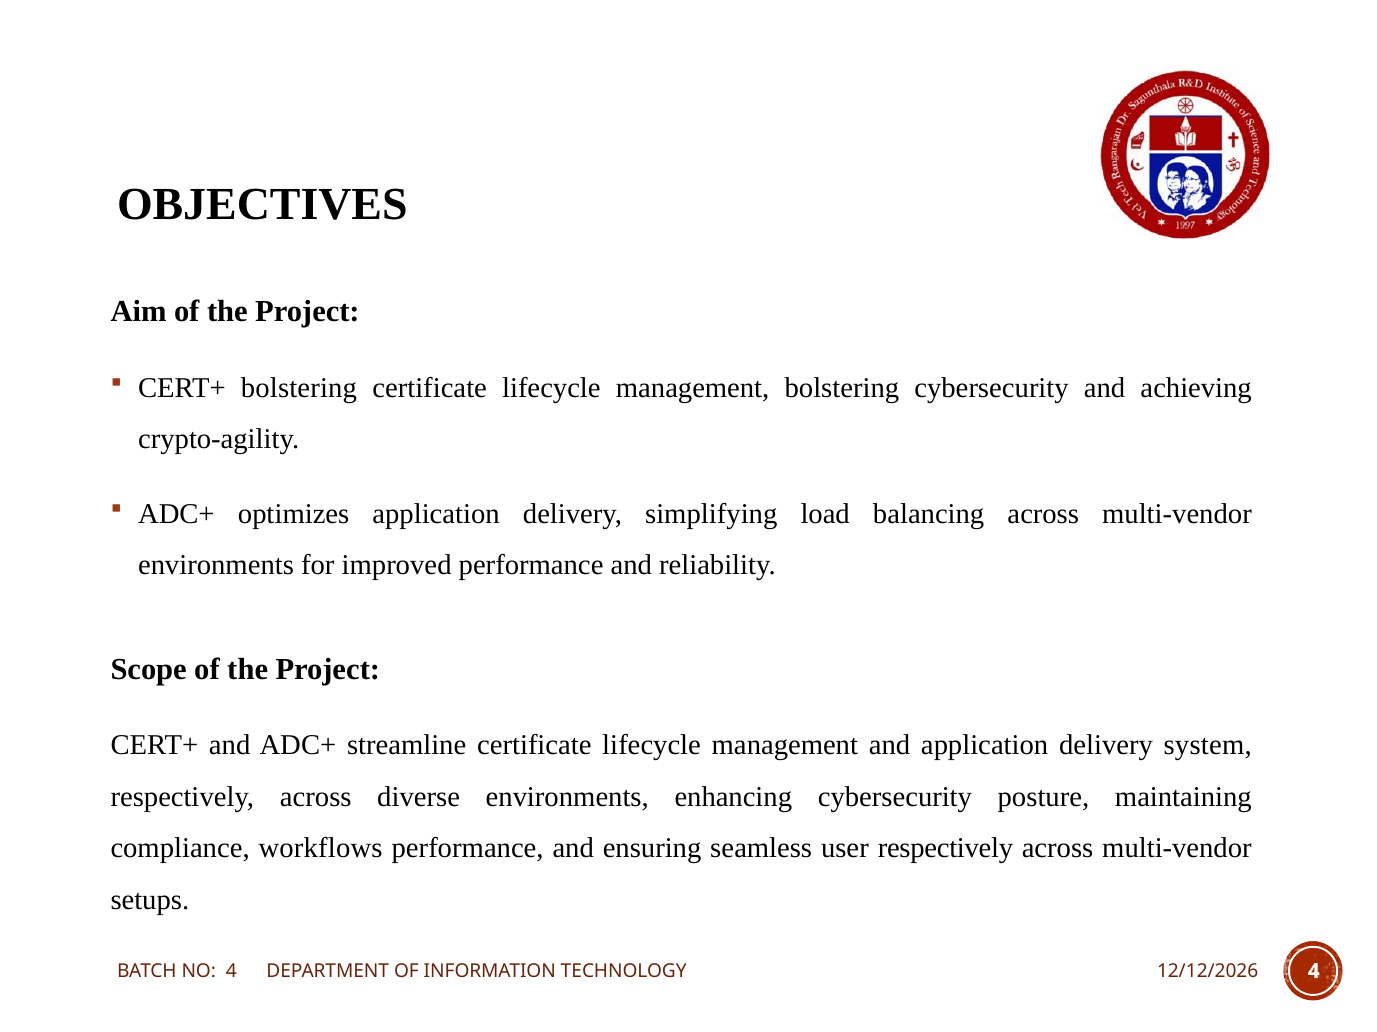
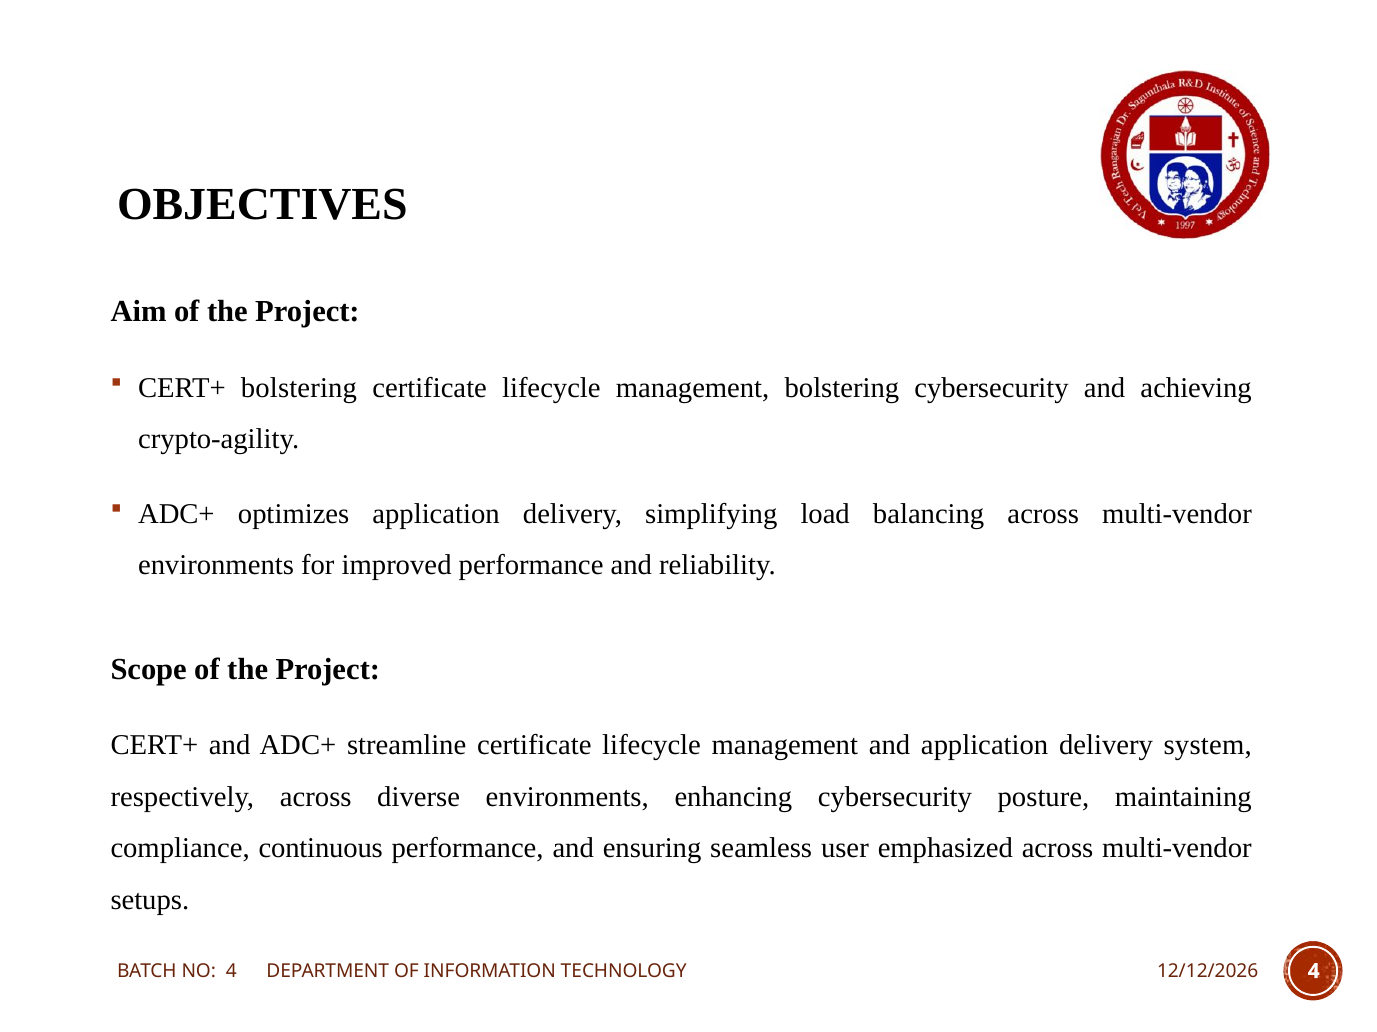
workflows: workflows -> continuous
user respectively: respectively -> emphasized
